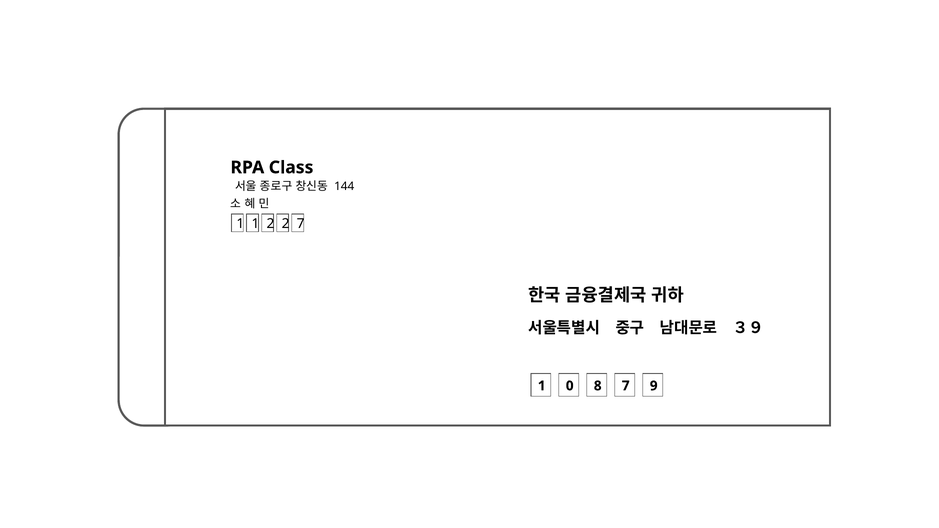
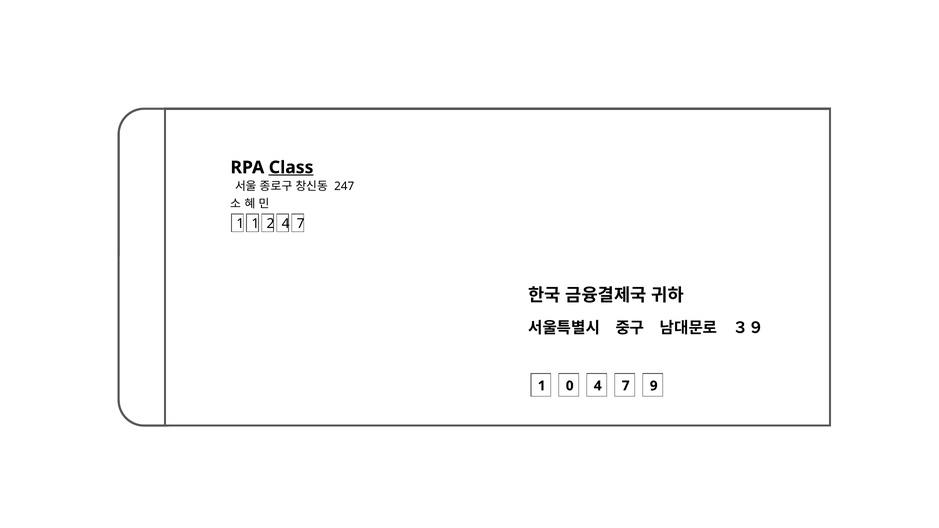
Class underline: none -> present
144: 144 -> 247
2 2: 2 -> 4
0 8: 8 -> 4
